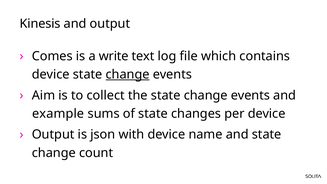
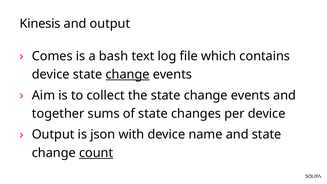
write: write -> bash
example: example -> together
count underline: none -> present
